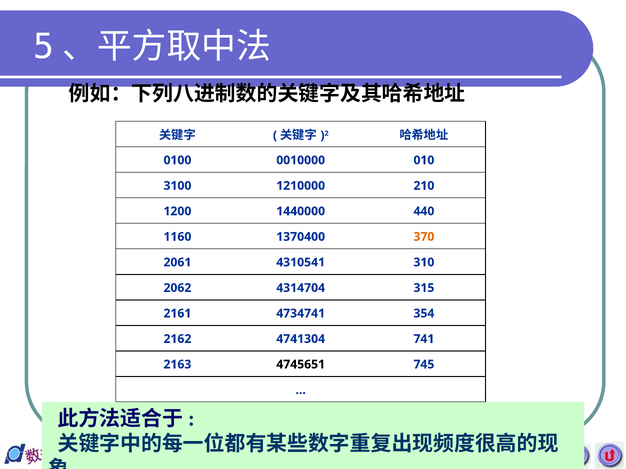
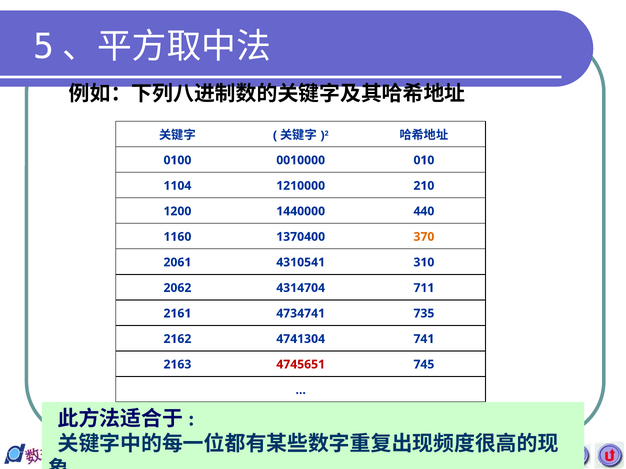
3100: 3100 -> 1104
315: 315 -> 711
354: 354 -> 735
4745651 colour: black -> red
